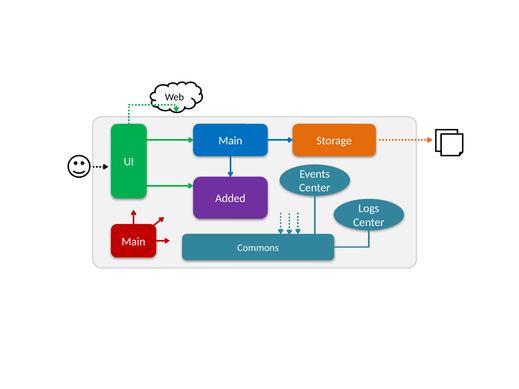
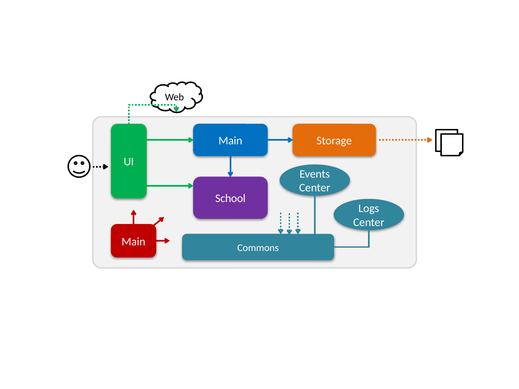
Added: Added -> School
